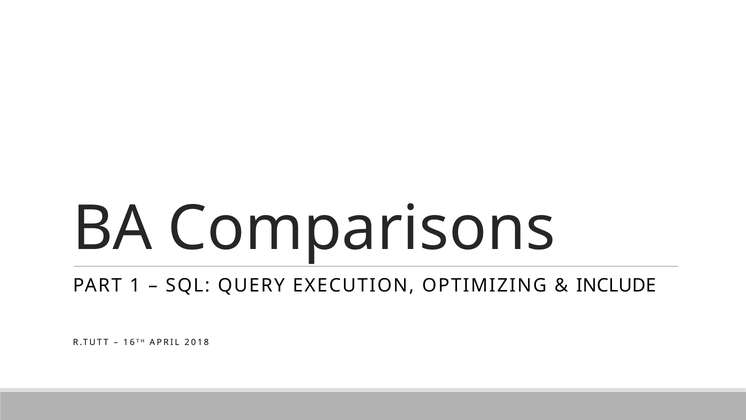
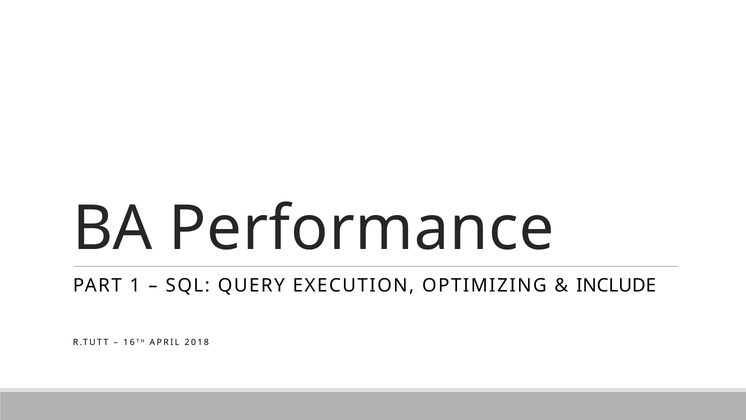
Comparisons: Comparisons -> Performance
